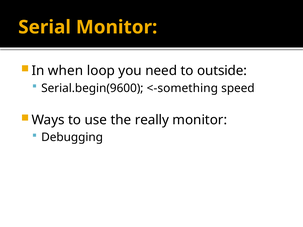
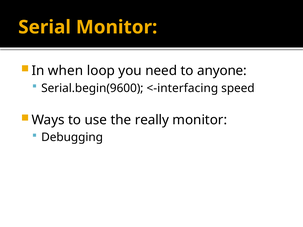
outside: outside -> anyone
<-something: <-something -> <-interfacing
